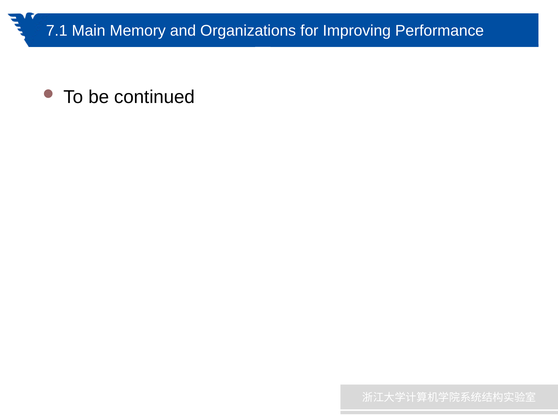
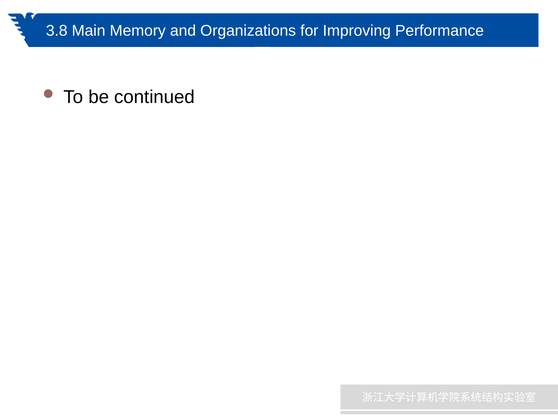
7.1: 7.1 -> 3.8
